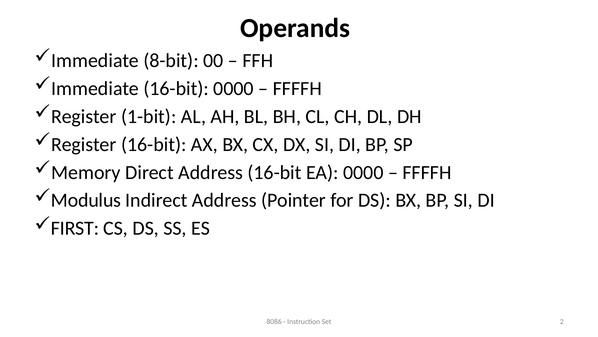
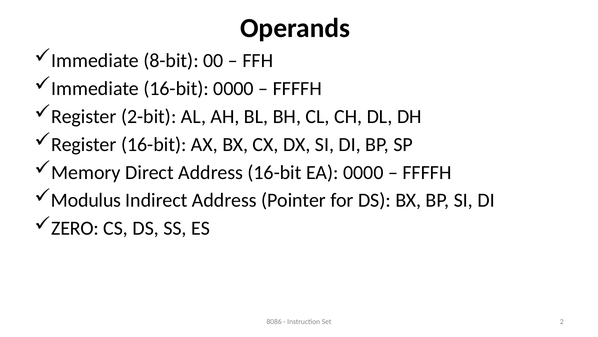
1-bit: 1-bit -> 2-bit
FIRST: FIRST -> ZERO
